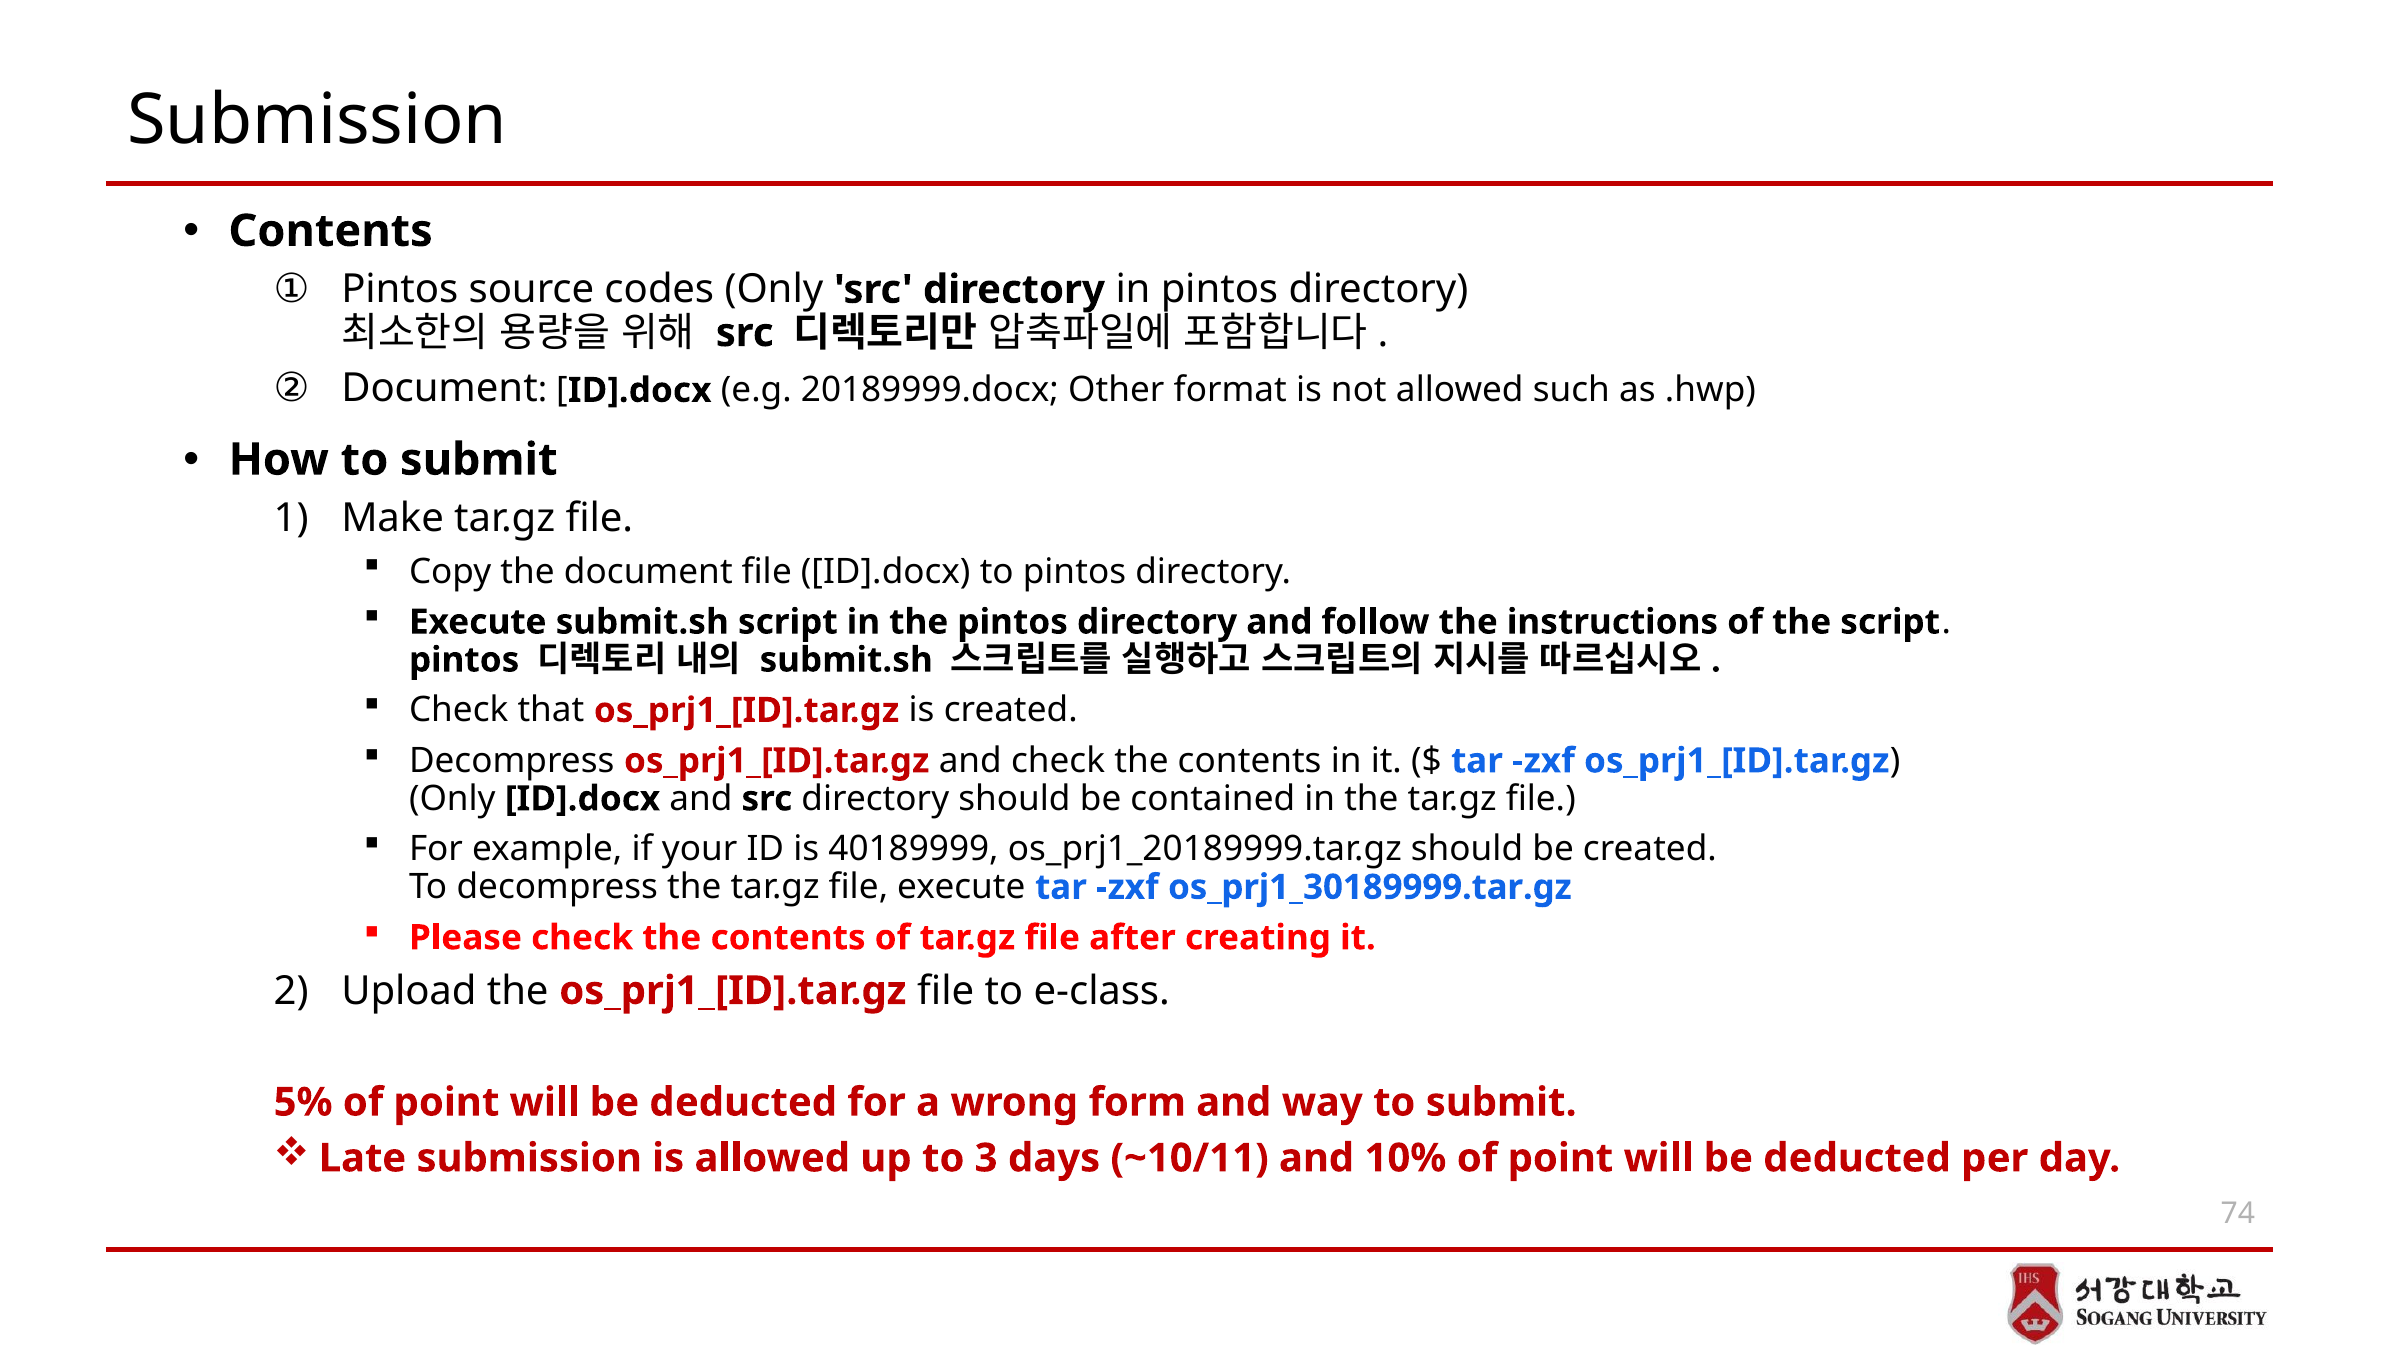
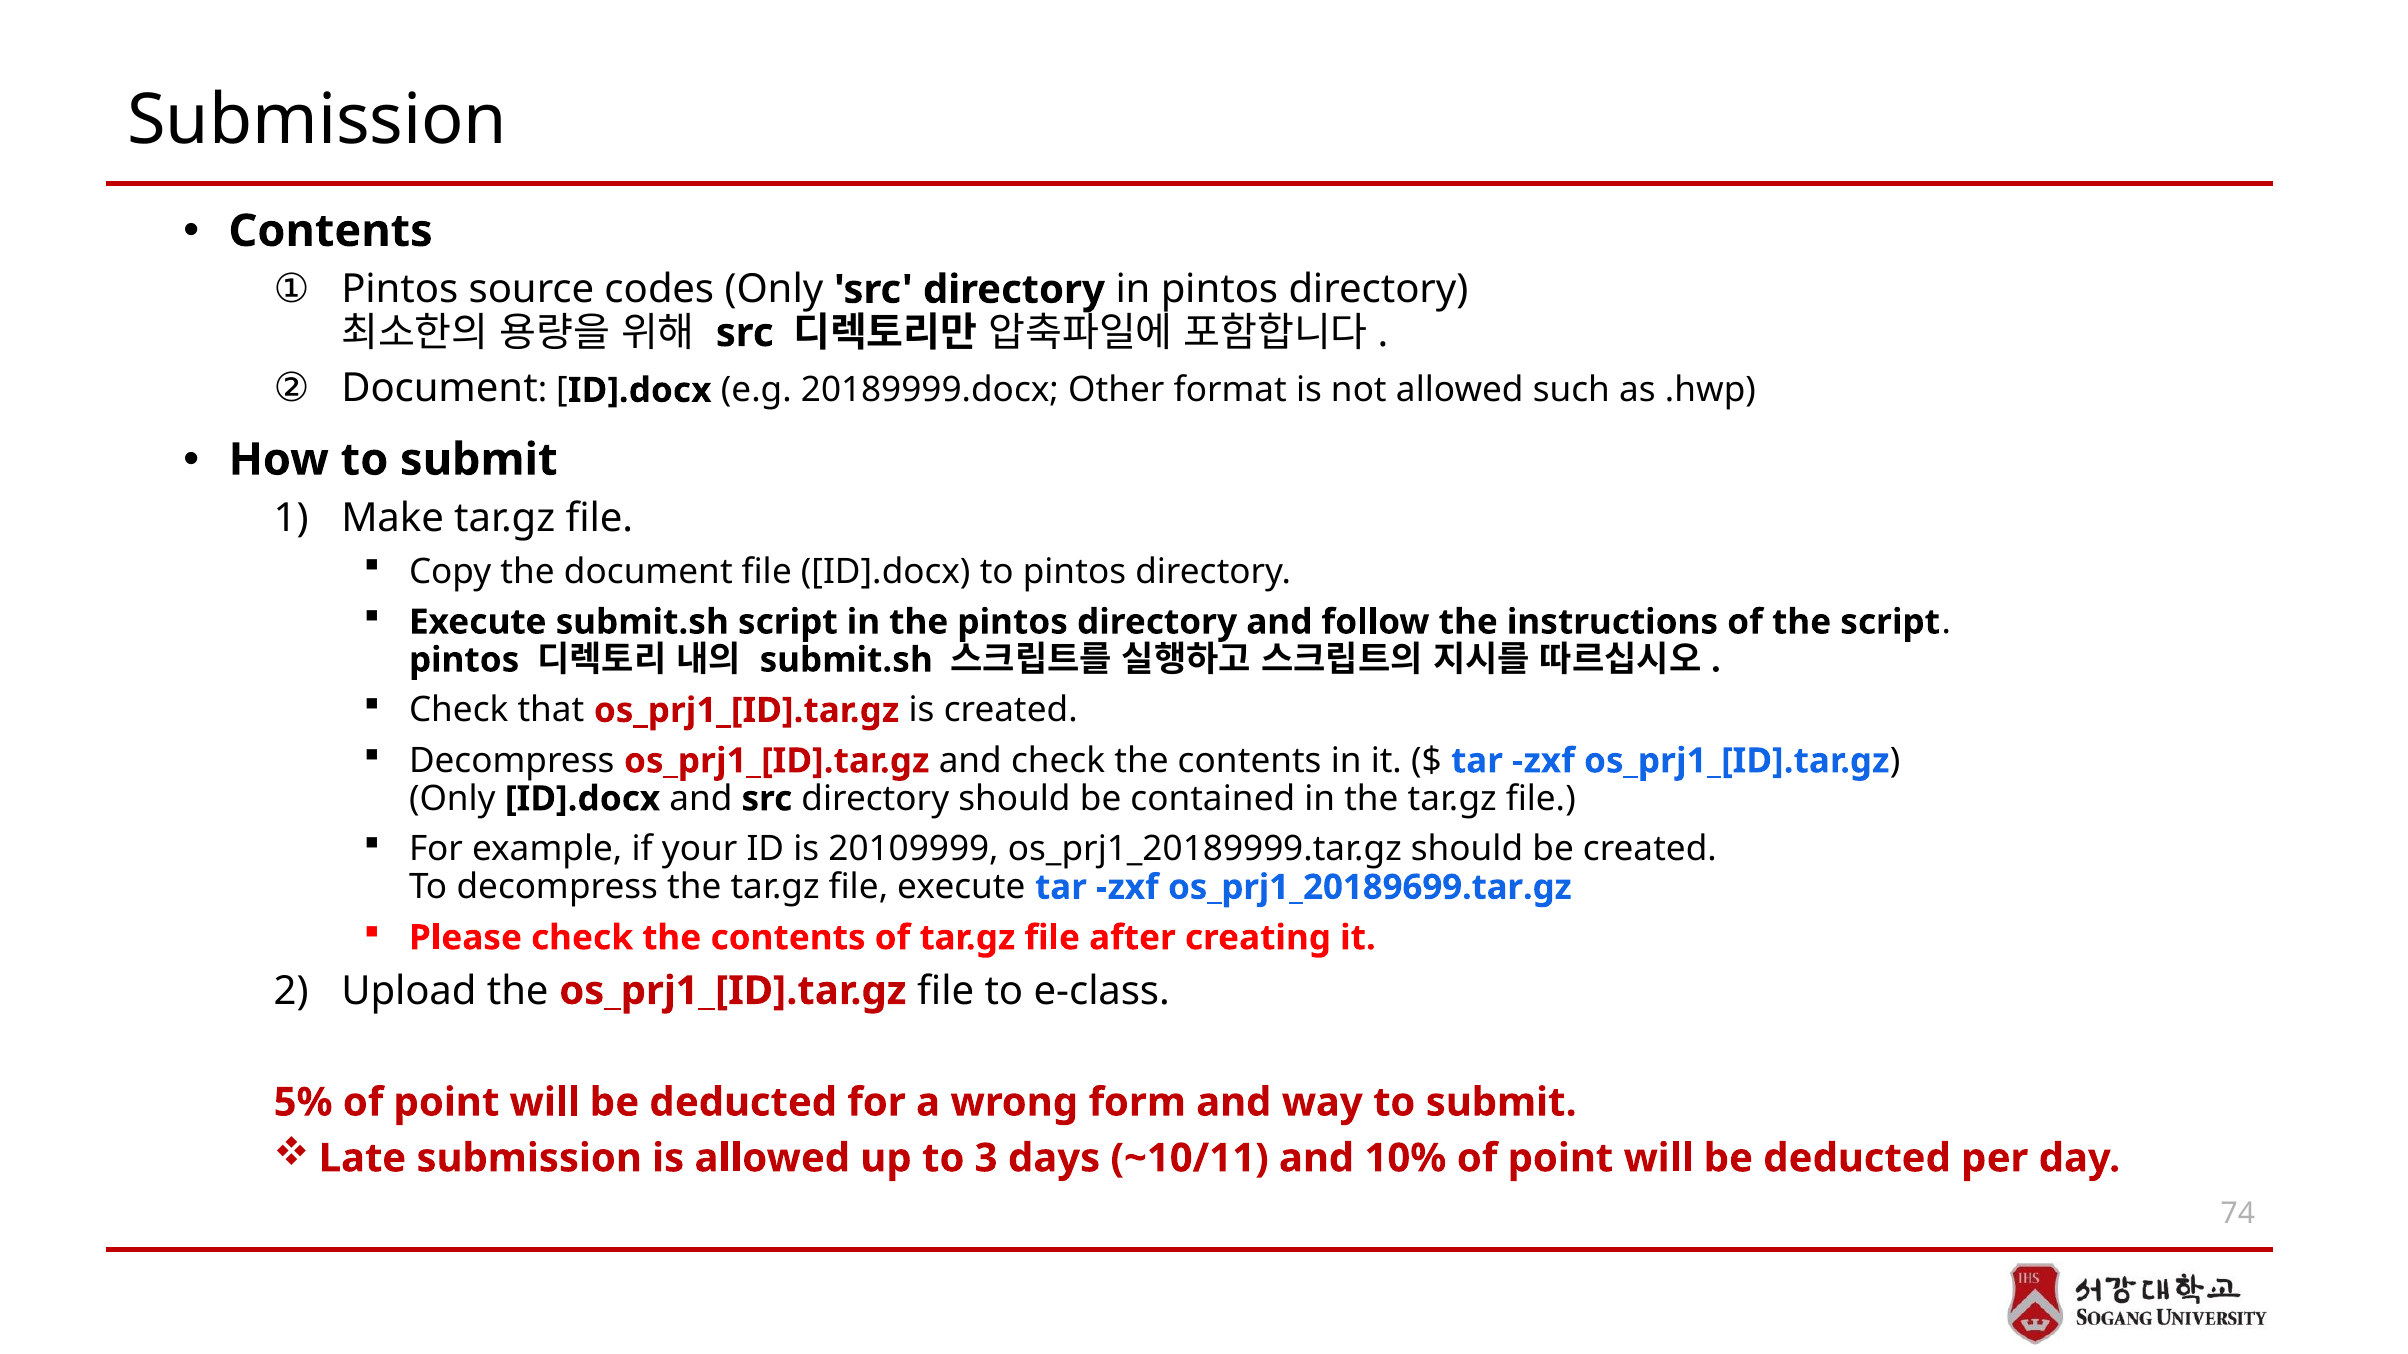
40189999: 40189999 -> 20109999
os_prj1_30189999.tar.gz: os_prj1_30189999.tar.gz -> os_prj1_20189699.tar.gz
